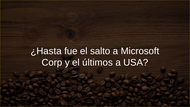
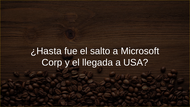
últimos: últimos -> llegada
